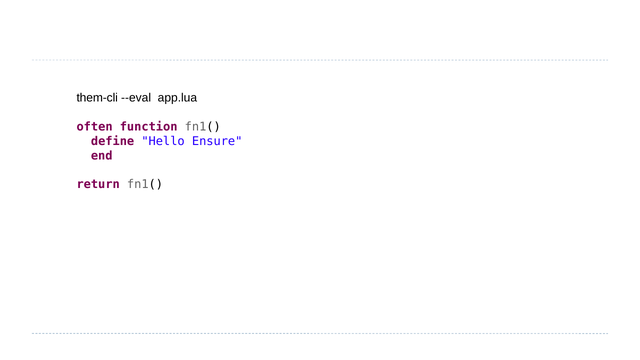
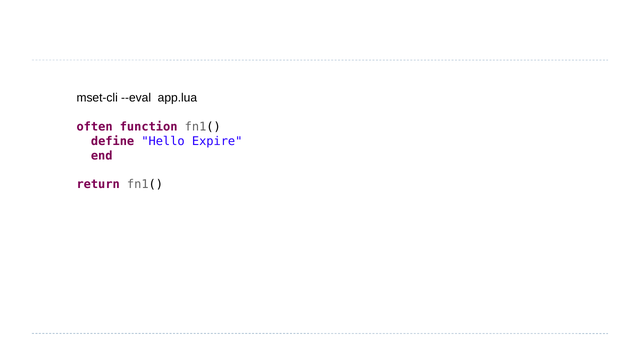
them-cli: them-cli -> mset-cli
Ensure: Ensure -> Expire
